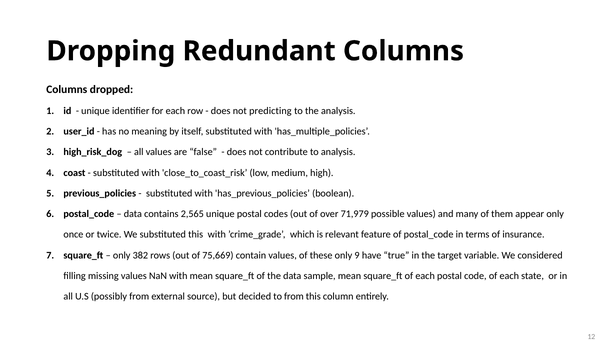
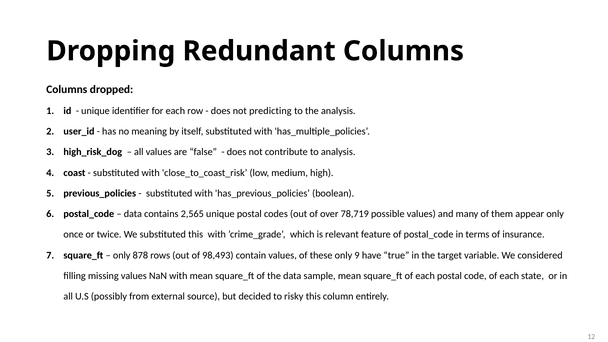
71,979: 71,979 -> 78,719
382: 382 -> 878
75,669: 75,669 -> 98,493
to from: from -> risky
